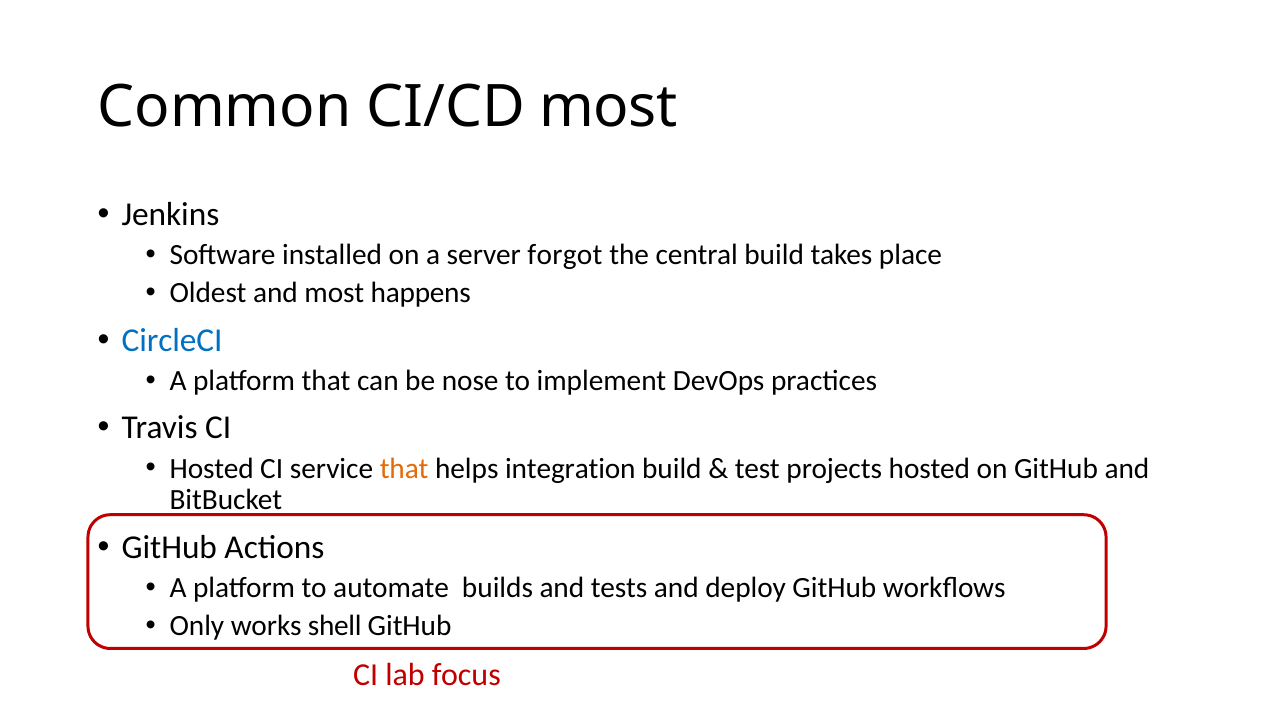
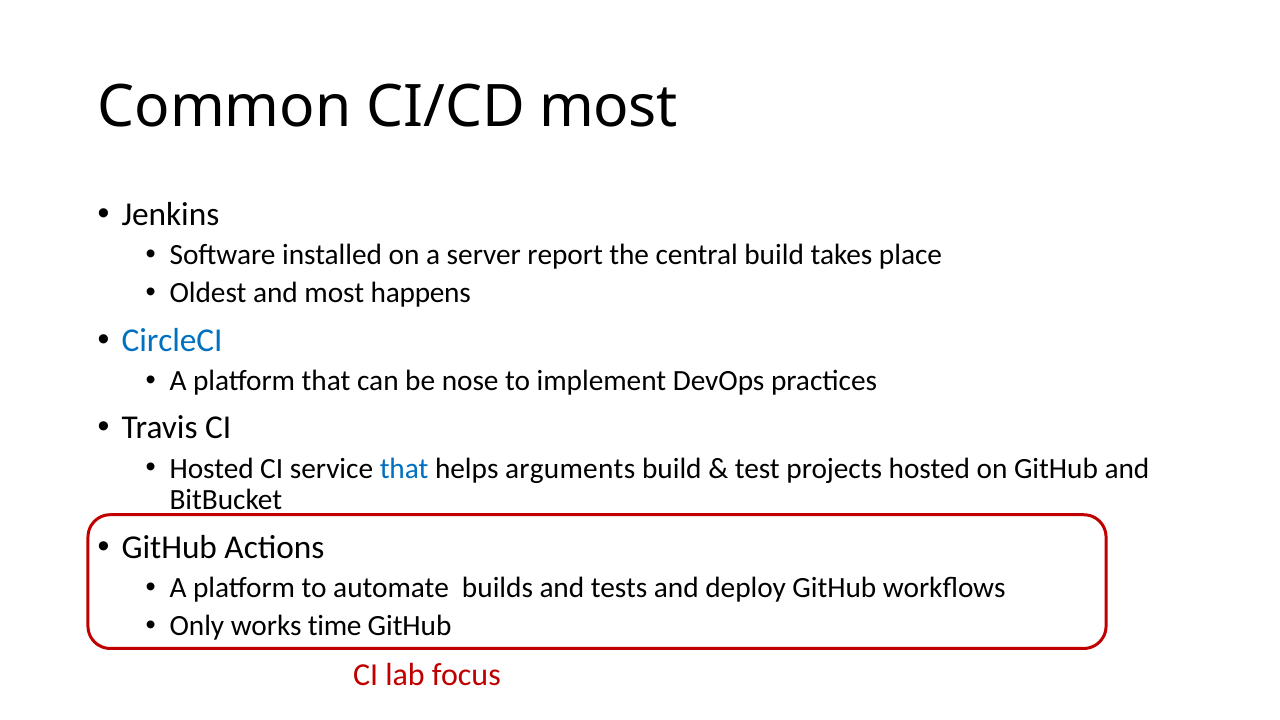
forgot: forgot -> report
that at (404, 468) colour: orange -> blue
integration: integration -> arguments
shell: shell -> time
